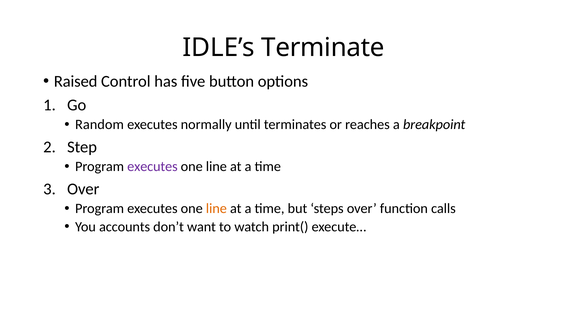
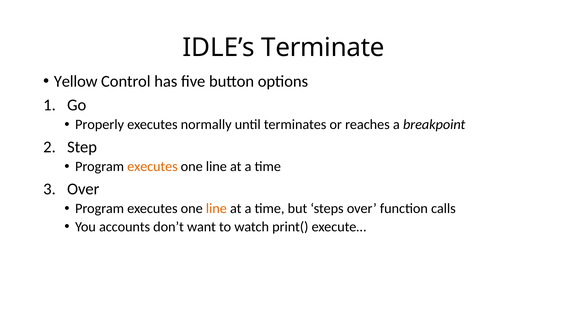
Raised: Raised -> Yellow
Random: Random -> Properly
executes at (152, 167) colour: purple -> orange
